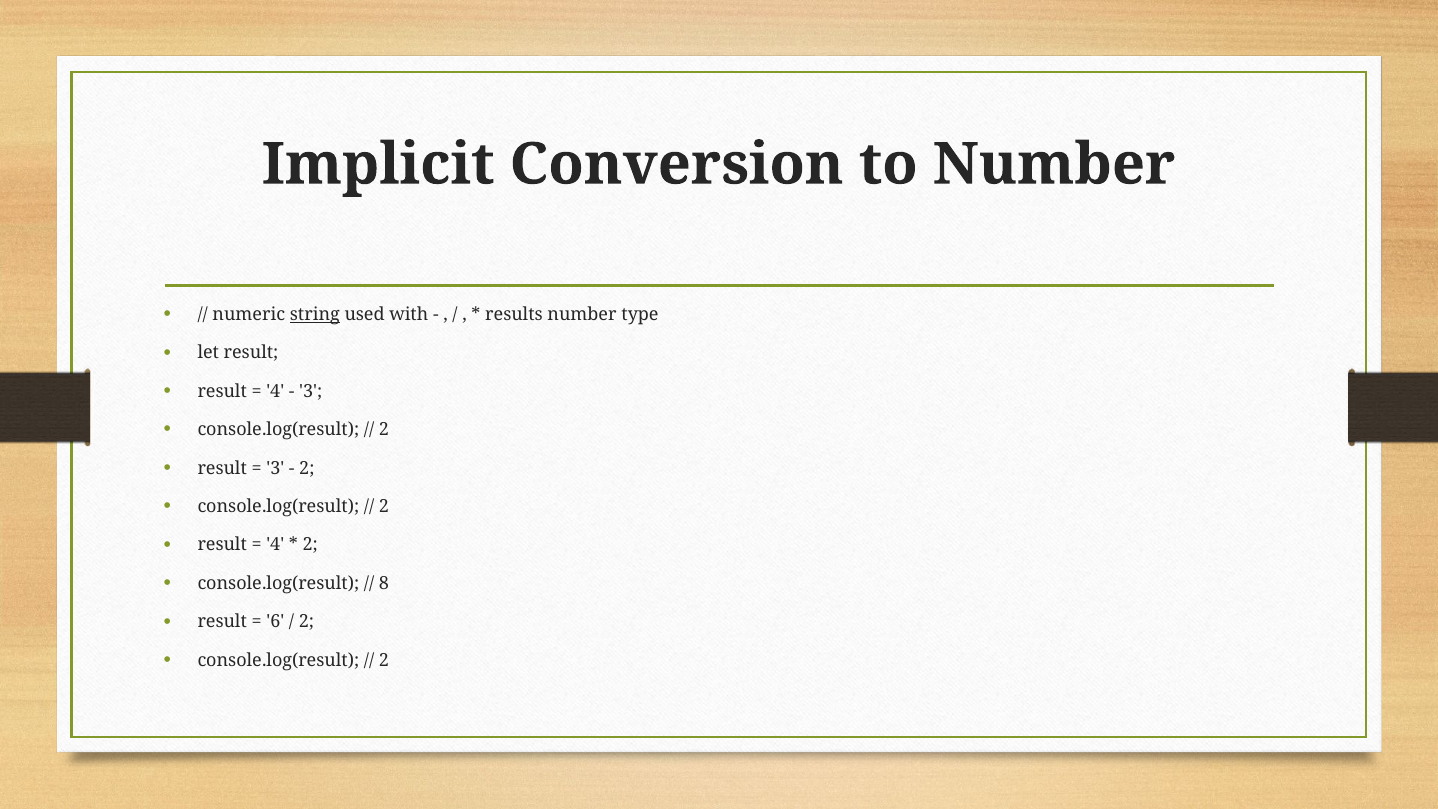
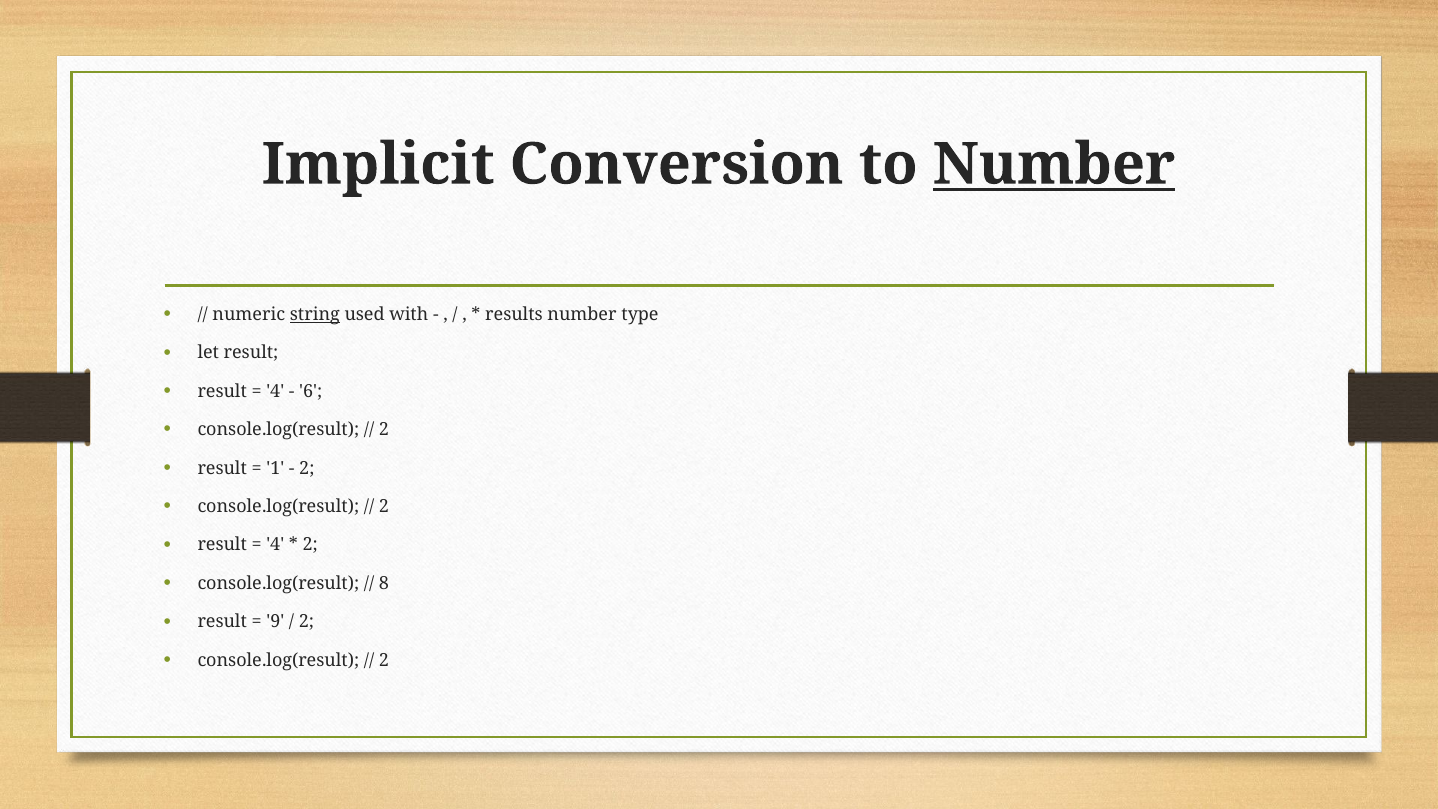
Number at (1054, 164) underline: none -> present
3 at (311, 391): 3 -> 6
3 at (275, 468): 3 -> 1
6: 6 -> 9
